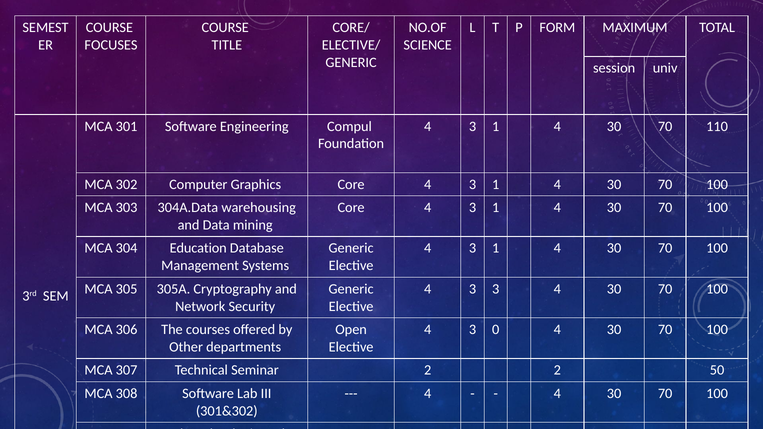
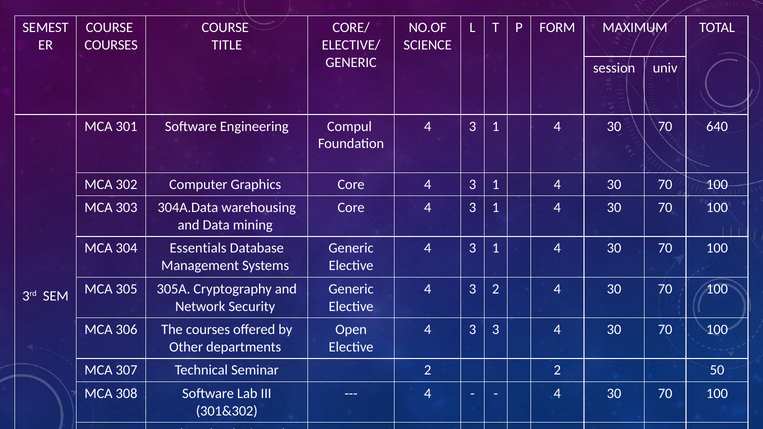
FOCUSES at (111, 45): FOCUSES -> COURSES
110: 110 -> 640
Education: Education -> Essentials
3 3: 3 -> 2
3 0: 0 -> 3
